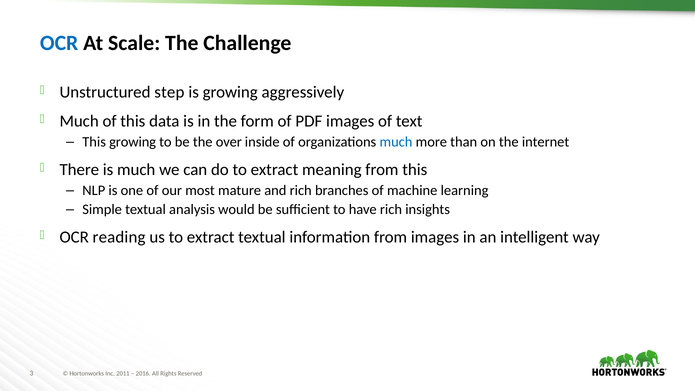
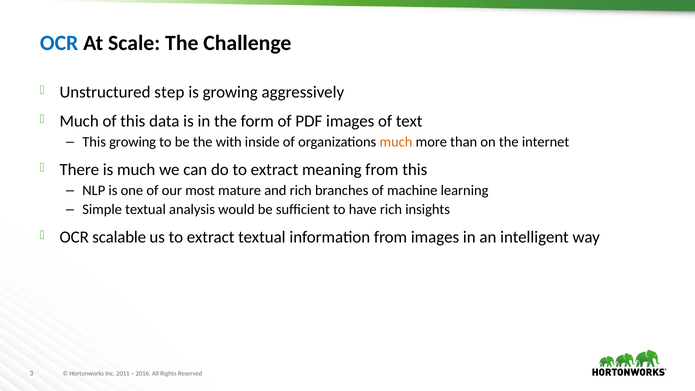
over: over -> with
much at (396, 142) colour: blue -> orange
reading: reading -> scalable
